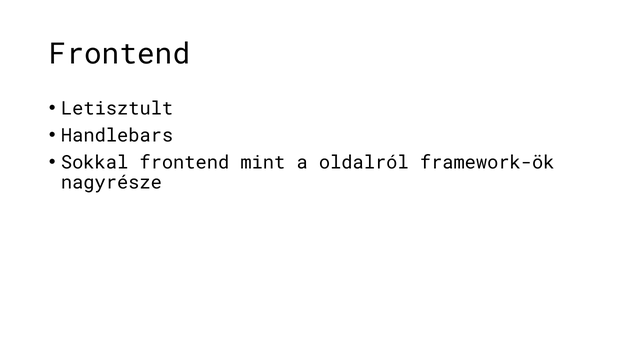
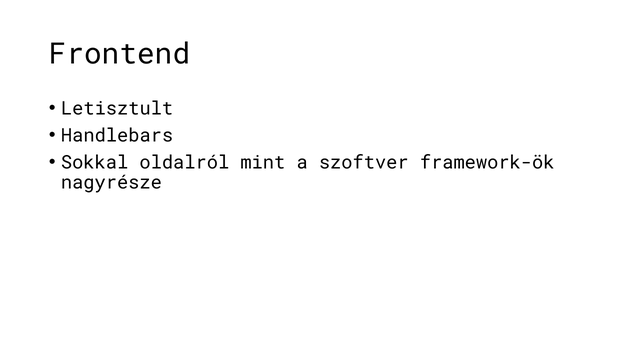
Sokkal frontend: frontend -> oldalról
oldalról: oldalról -> szoftver
